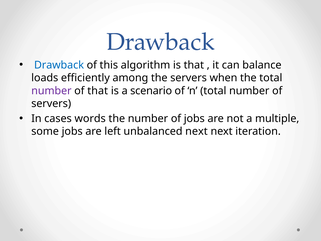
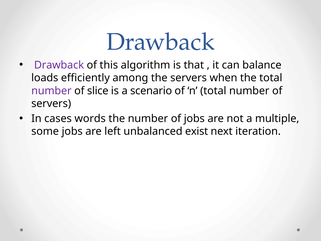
Drawback at (59, 65) colour: blue -> purple
of that: that -> slice
unbalanced next: next -> exist
